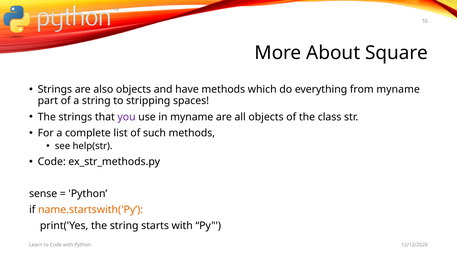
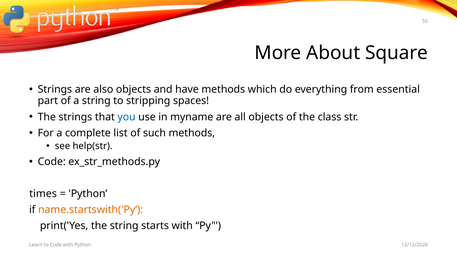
from myname: myname -> essential
you colour: purple -> blue
sense: sense -> times
